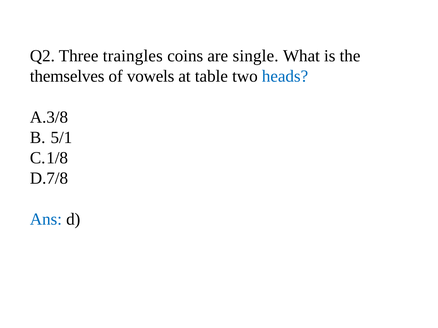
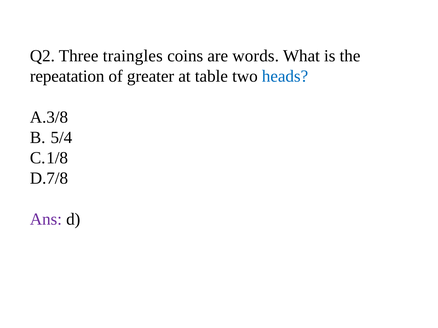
single: single -> words
themselves: themselves -> repeatation
vowels: vowels -> greater
5/1: 5/1 -> 5/4
Ans colour: blue -> purple
